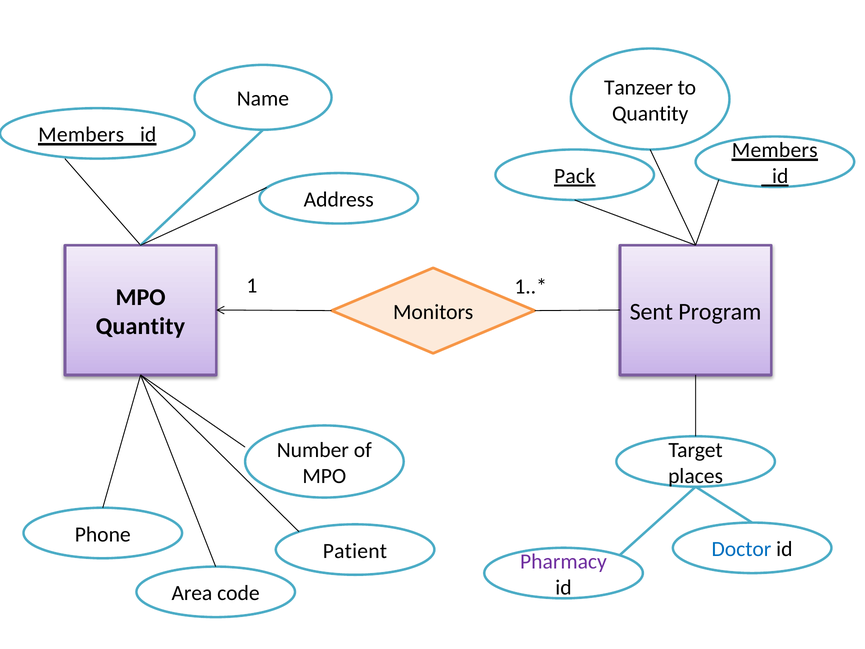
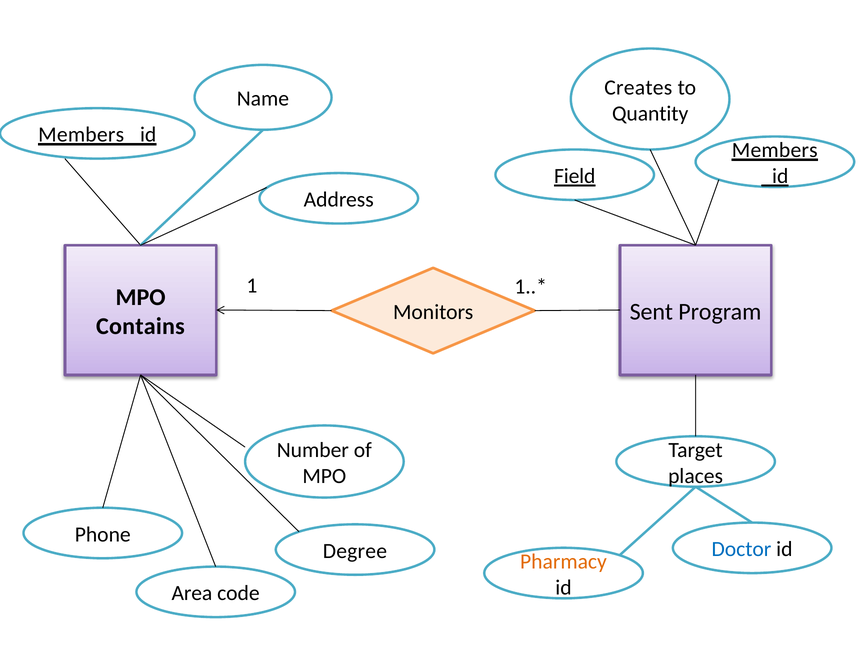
Tanzeer: Tanzeer -> Creates
Pack: Pack -> Field
Quantity at (140, 326): Quantity -> Contains
Patient: Patient -> Degree
Pharmacy colour: purple -> orange
